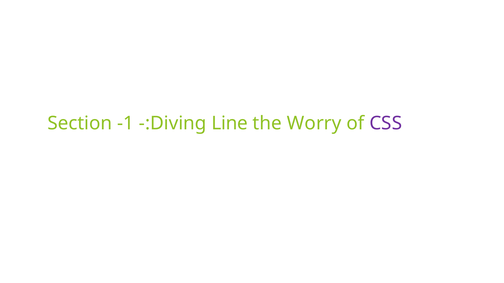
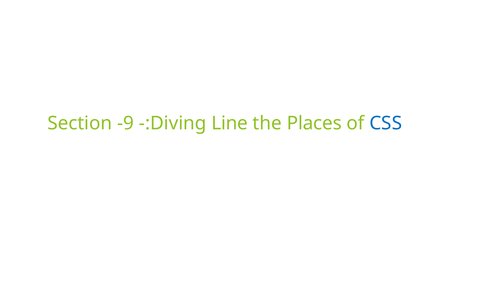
-1: -1 -> -9
Worry: Worry -> Places
CSS colour: purple -> blue
